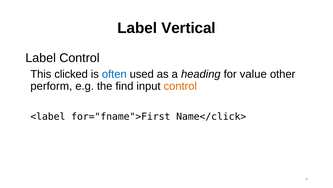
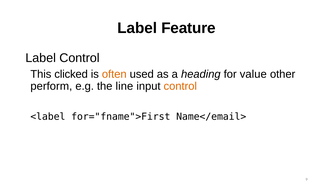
Vertical: Vertical -> Feature
often colour: blue -> orange
find: find -> line
Name</click>: Name</click> -> Name</email>
